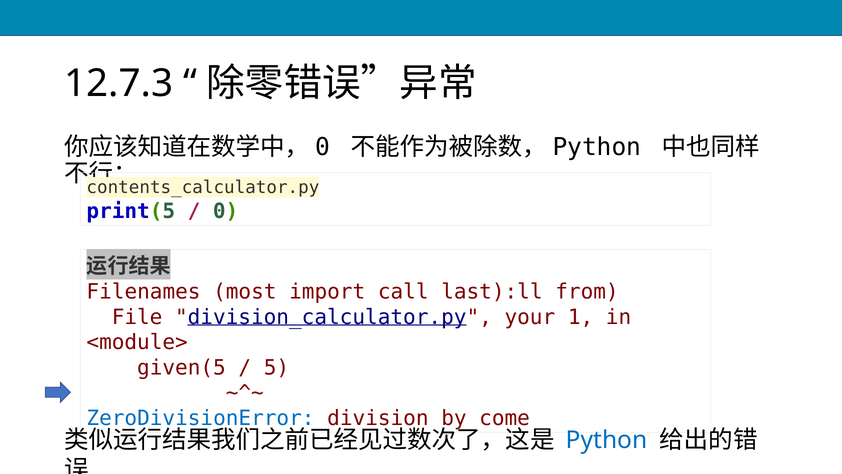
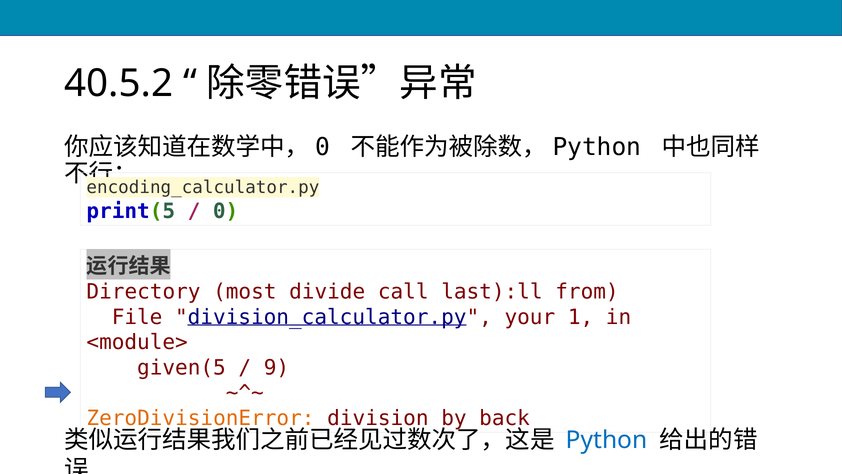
12.7.3: 12.7.3 -> 40.5.2
contents_calculator.py: contents_calculator.py -> encoding_calculator.py
Filenames: Filenames -> Directory
import: import -> divide
5: 5 -> 9
ZeroDivisionError colour: blue -> orange
come: come -> back
